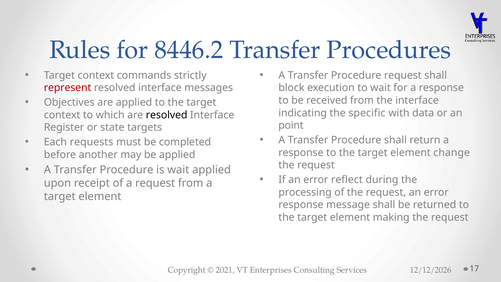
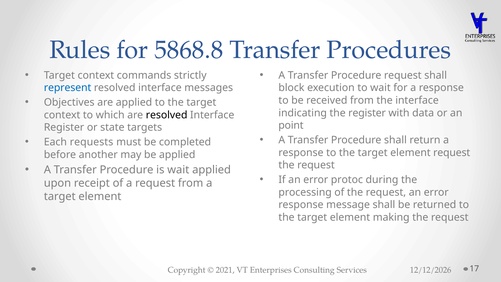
8446.2: 8446.2 -> 5868.8
represent colour: red -> blue
the specific: specific -> register
element change: change -> request
reflect: reflect -> protoc
